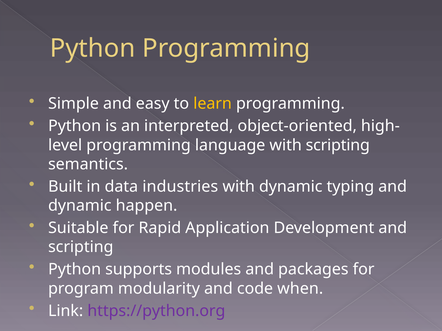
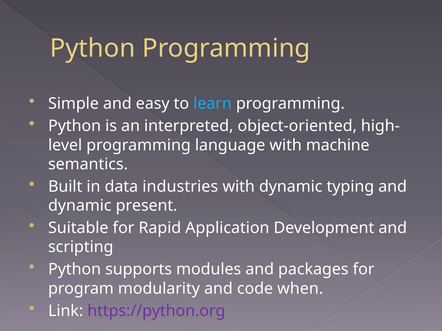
learn colour: yellow -> light blue
with scripting: scripting -> machine
happen: happen -> present
